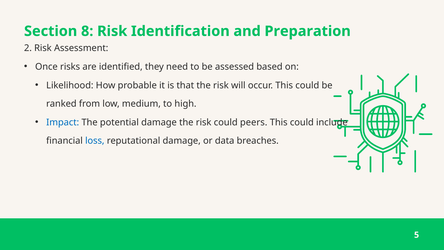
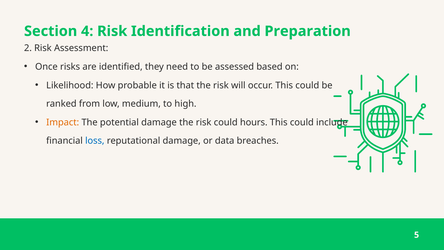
8: 8 -> 4
Impact colour: blue -> orange
peers: peers -> hours
